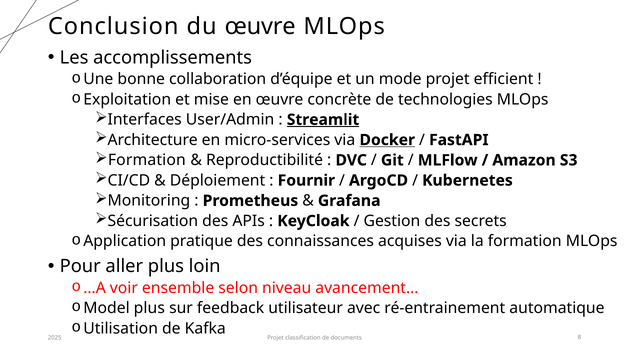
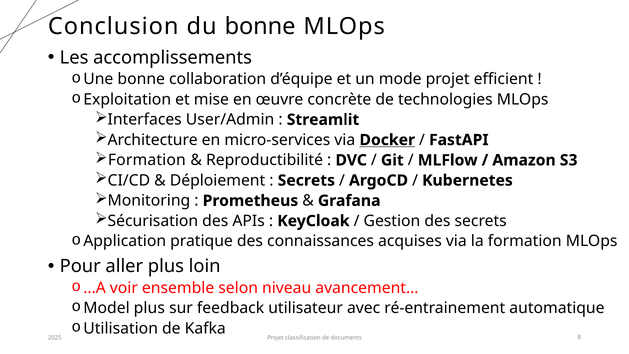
du œuvre: œuvre -> bonne
Streamlit underline: present -> none
Fournir at (306, 180): Fournir -> Secrets
